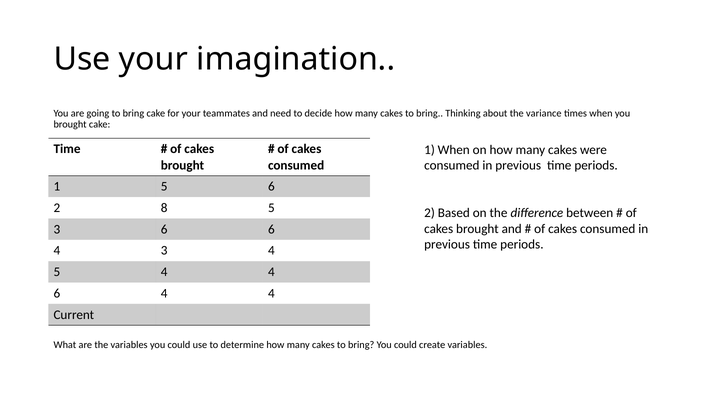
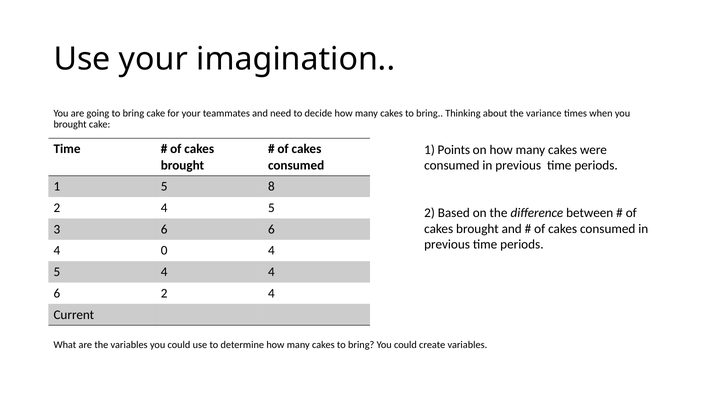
1 When: When -> Points
5 6: 6 -> 8
8 at (164, 208): 8 -> 4
4 3: 3 -> 0
4 at (164, 293): 4 -> 2
